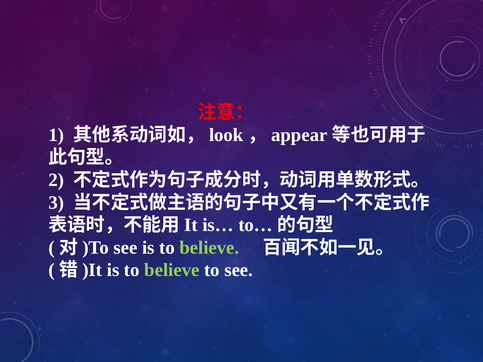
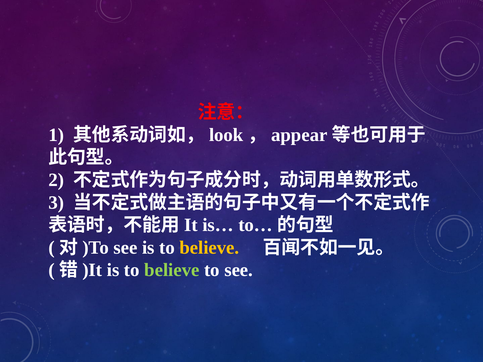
believe at (209, 248) colour: light green -> yellow
